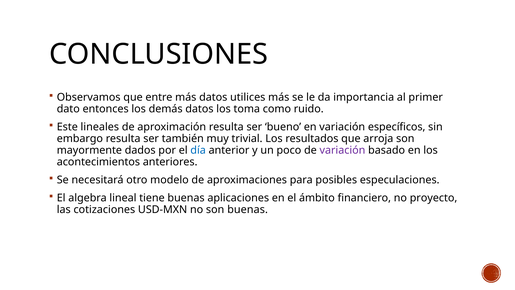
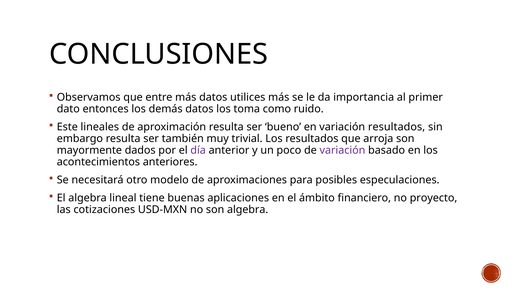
variación específicos: específicos -> resultados
día colour: blue -> purple
son buenas: buenas -> algebra
